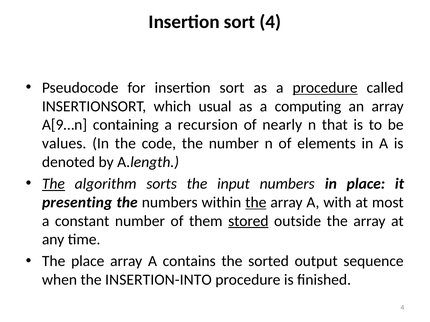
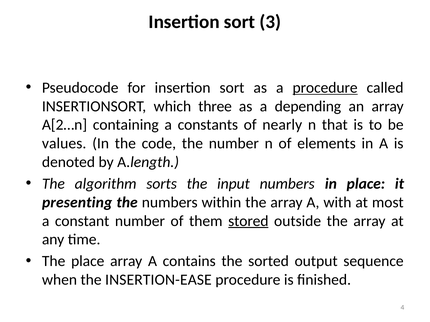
sort 4: 4 -> 3
usual: usual -> three
computing: computing -> depending
A[9…n: A[9…n -> A[2…n
recursion: recursion -> constants
The at (53, 184) underline: present -> none
the at (256, 203) underline: present -> none
INSERTION-INTO: INSERTION-INTO -> INSERTION-EASE
